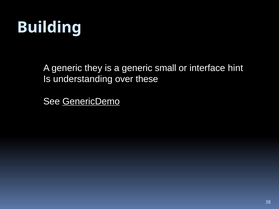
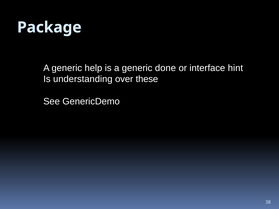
Building: Building -> Package
they: they -> help
small: small -> done
GenericDemo underline: present -> none
